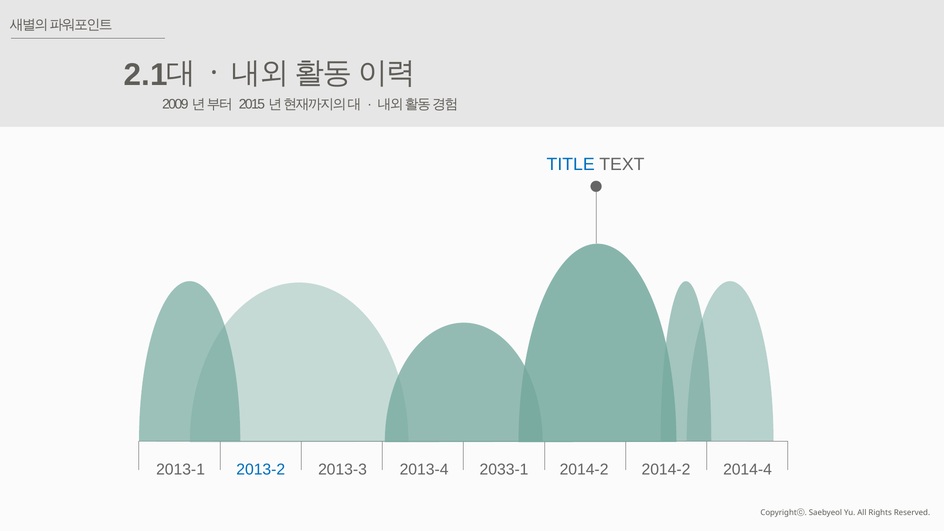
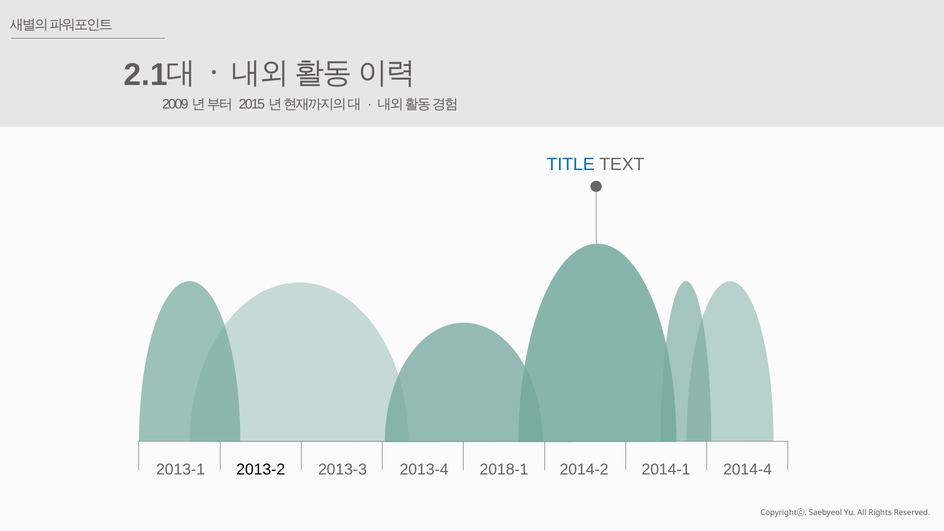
2013-2 colour: blue -> black
2033-1: 2033-1 -> 2018-1
2014-2 2014-2: 2014-2 -> 2014-1
